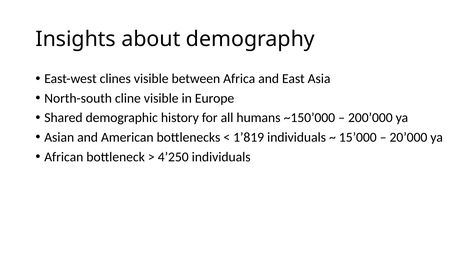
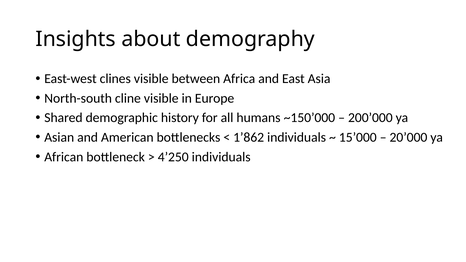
1’819: 1’819 -> 1’862
